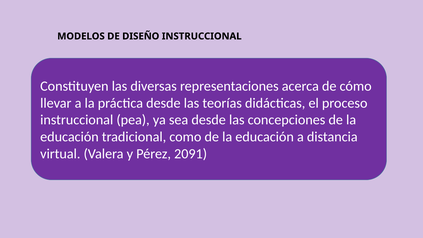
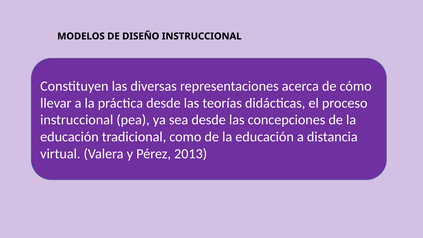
2091: 2091 -> 2013
